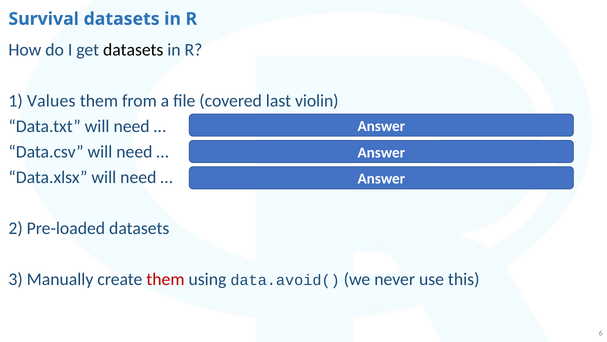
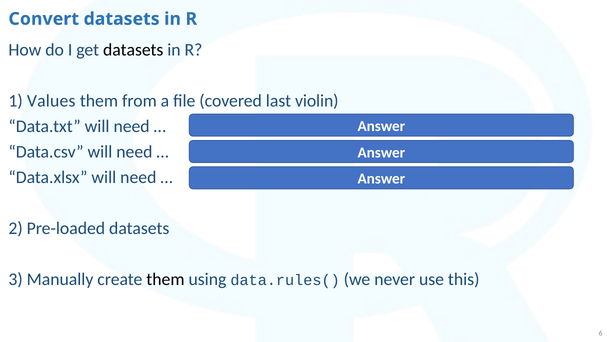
Survival: Survival -> Convert
them at (165, 279) colour: red -> black
data.avoid(: data.avoid( -> data.rules(
